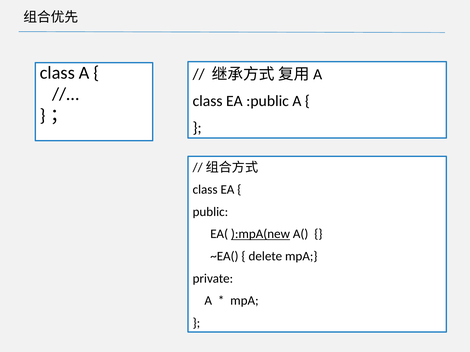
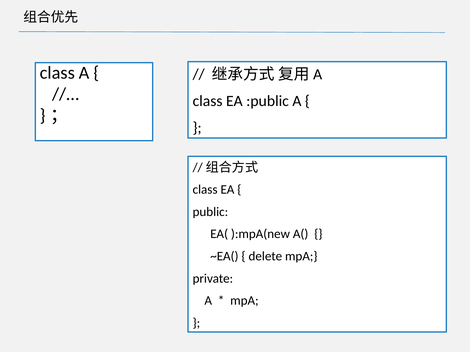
):mpA(new underline: present -> none
